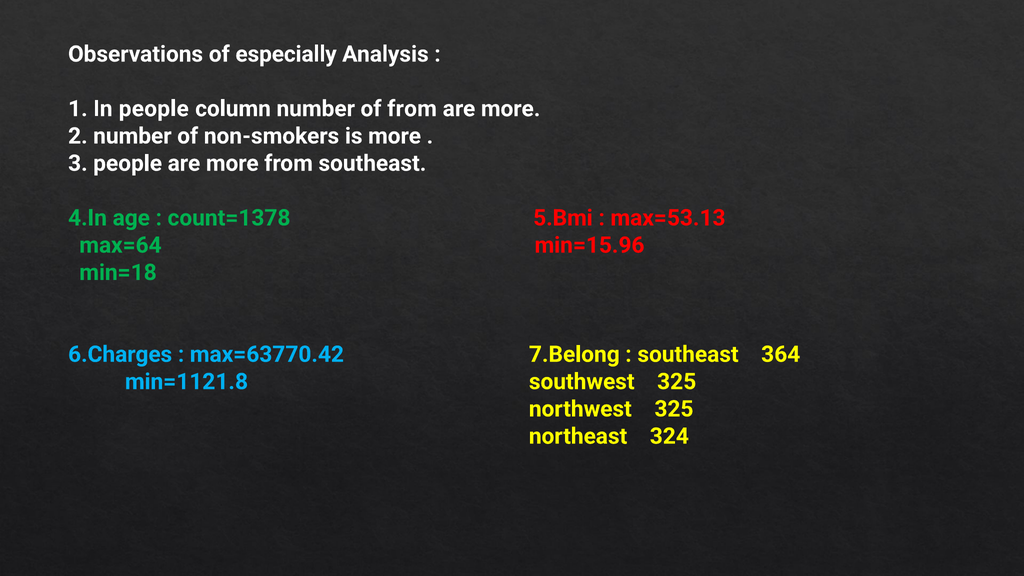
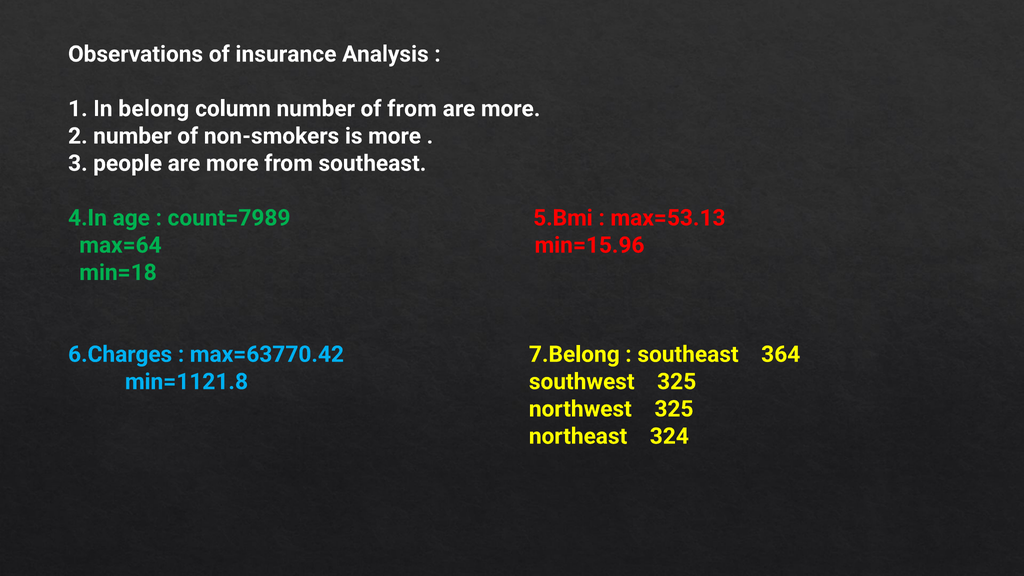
especially: especially -> insurance
In people: people -> belong
count=1378: count=1378 -> count=7989
